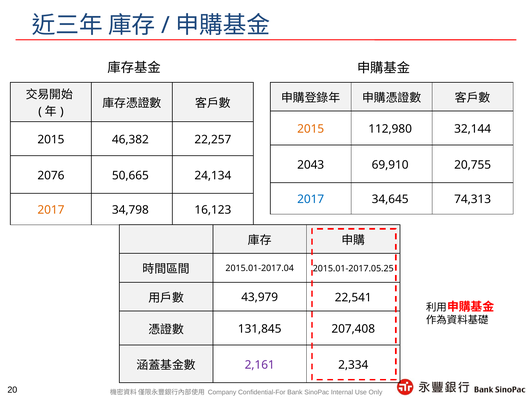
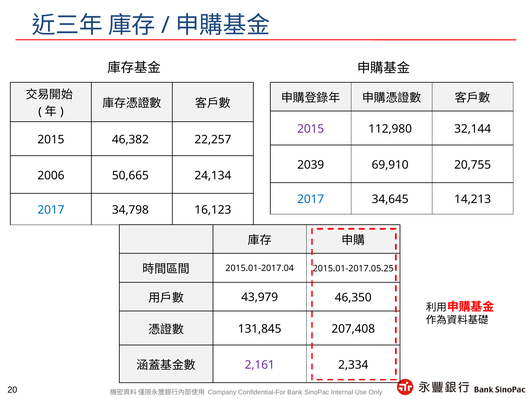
2015 at (311, 129) colour: orange -> purple
2043: 2043 -> 2039
2076: 2076 -> 2006
74,313: 74,313 -> 14,213
2017 at (51, 210) colour: orange -> blue
22,541: 22,541 -> 46,350
